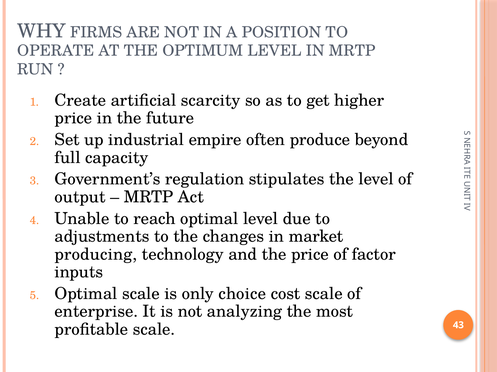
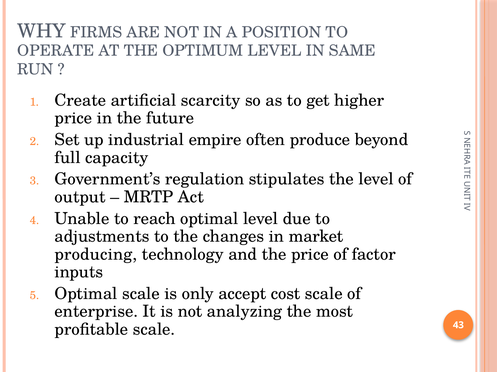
IN MRTP: MRTP -> SAME
choice: choice -> accept
